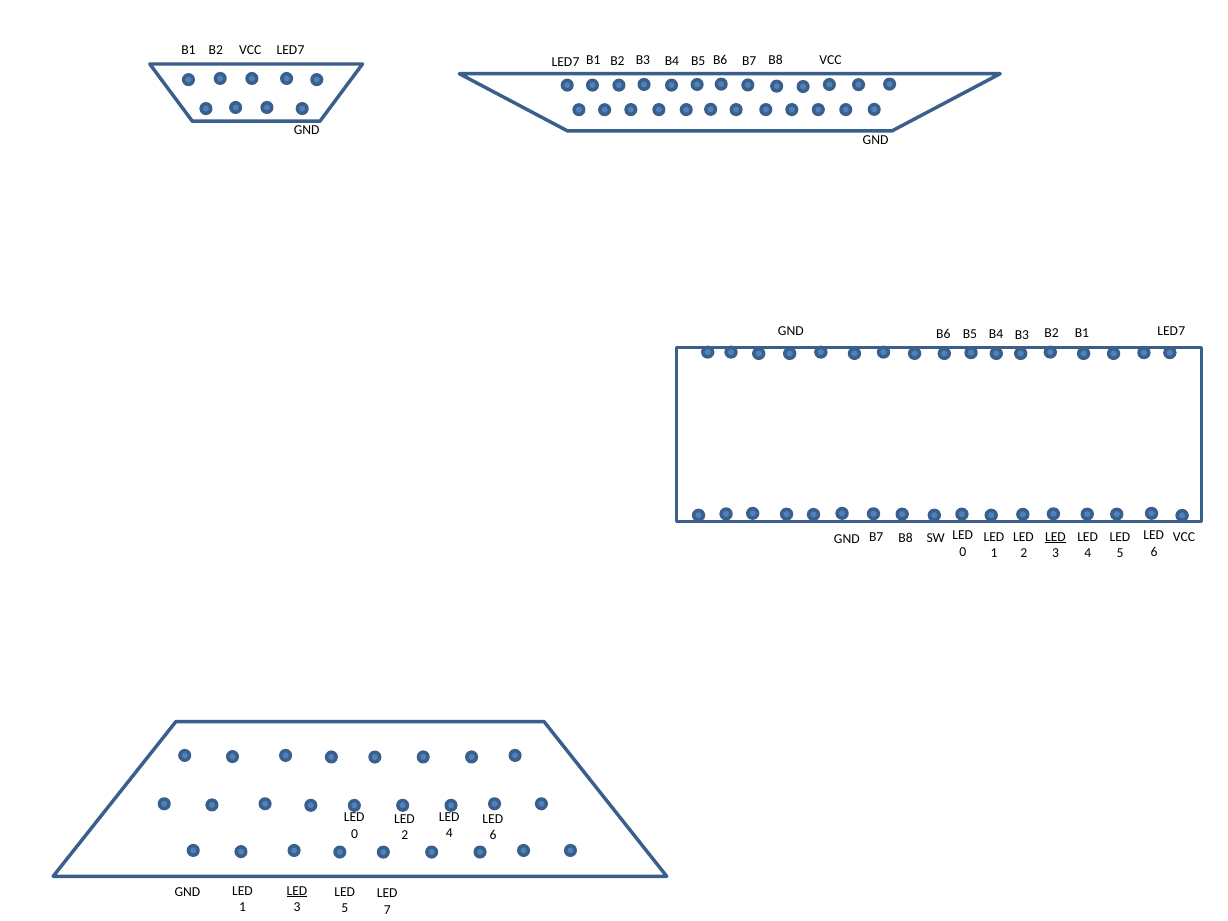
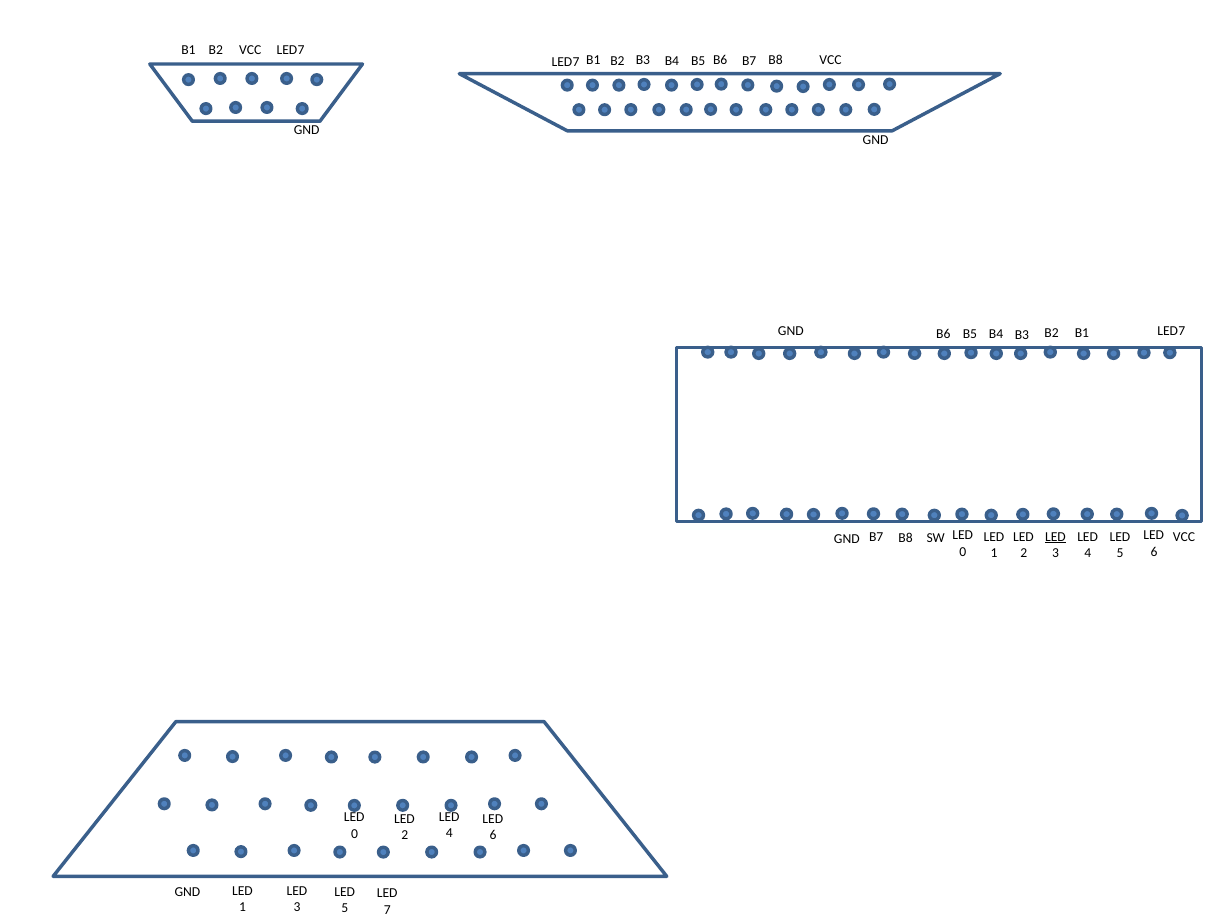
LED at (297, 891) underline: present -> none
